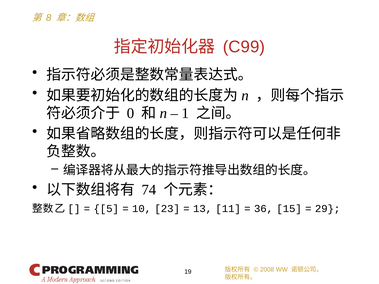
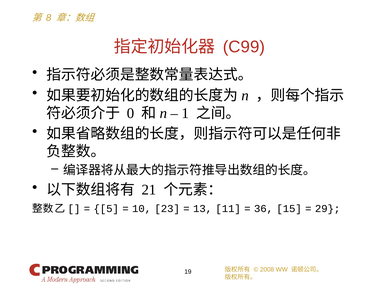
74: 74 -> 21
